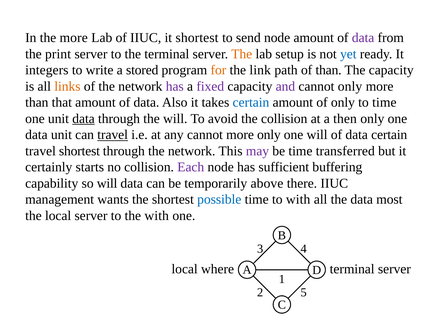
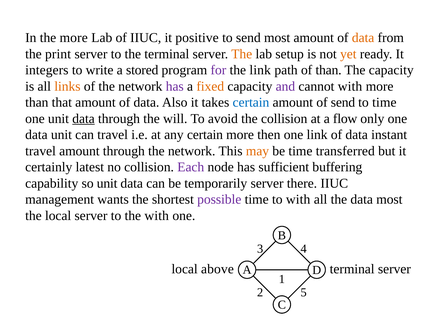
it shortest: shortest -> positive
send node: node -> most
data at (363, 38) colour: purple -> orange
yet colour: blue -> orange
for colour: orange -> purple
fixed colour: purple -> orange
cannot only: only -> with
of only: only -> send
then: then -> flow
travel at (113, 135) underline: present -> none
any cannot: cannot -> certain
more only: only -> then
one will: will -> link
data certain: certain -> instant
travel shortest: shortest -> amount
may colour: purple -> orange
starts: starts -> latest
so will: will -> unit
temporarily above: above -> server
possible colour: blue -> purple
where: where -> above
